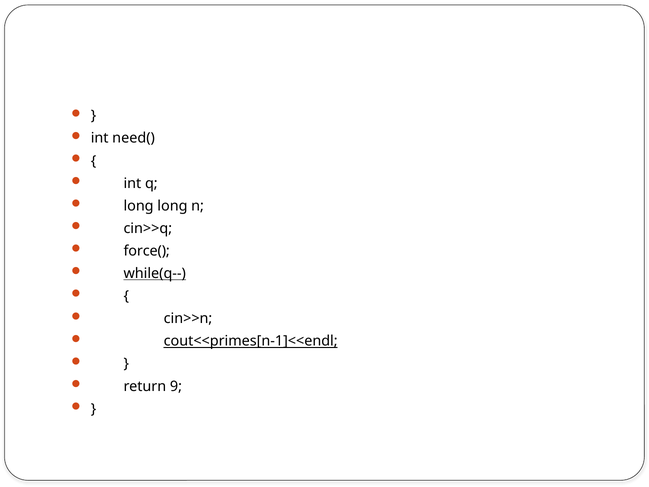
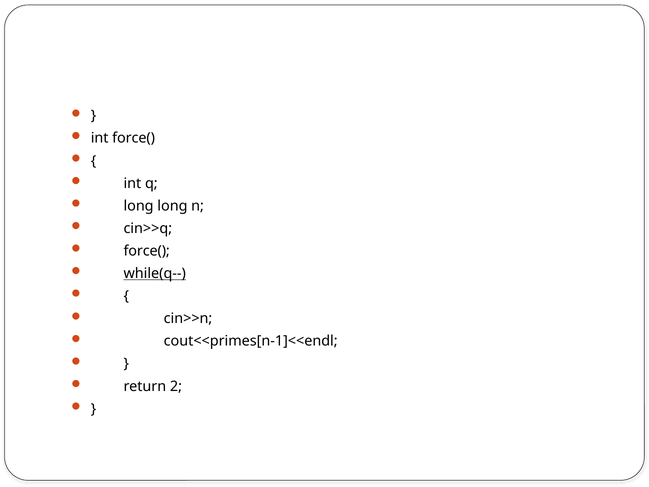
int need(: need( -> force(
cout<<primes[n-1]<<endl underline: present -> none
9: 9 -> 2
